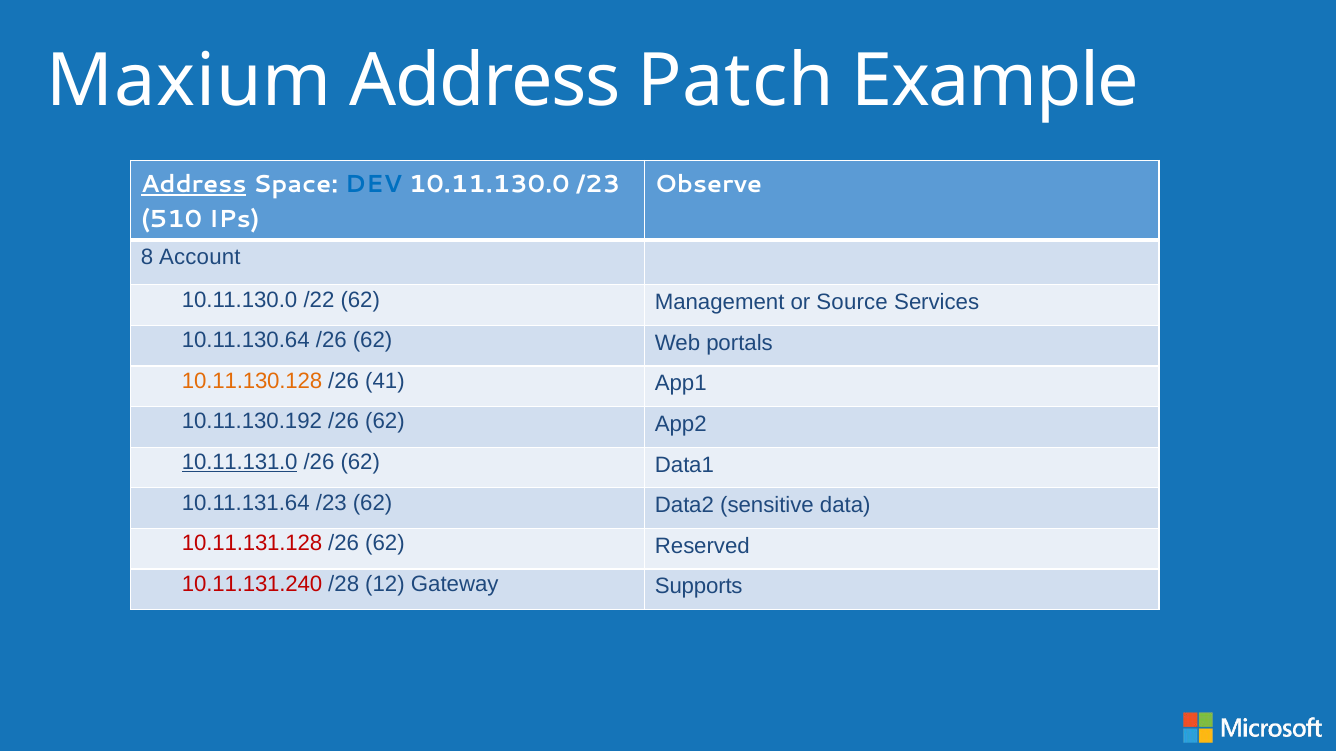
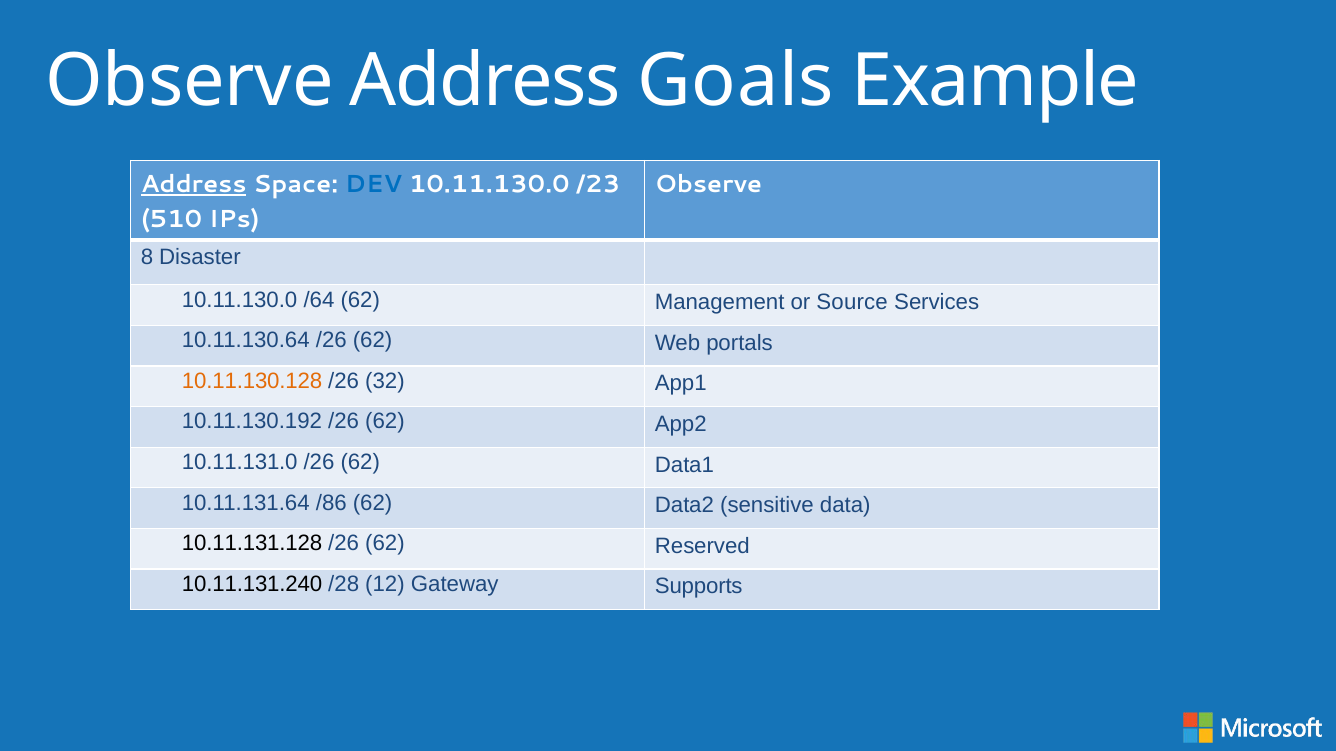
Maxium at (189, 81): Maxium -> Observe
Patch: Patch -> Goals
Account: Account -> Disaster
/22: /22 -> /64
41: 41 -> 32
10.11.131.0 underline: present -> none
10.11.131.64 /23: /23 -> /86
10.11.131.128 colour: red -> black
10.11.131.240 colour: red -> black
